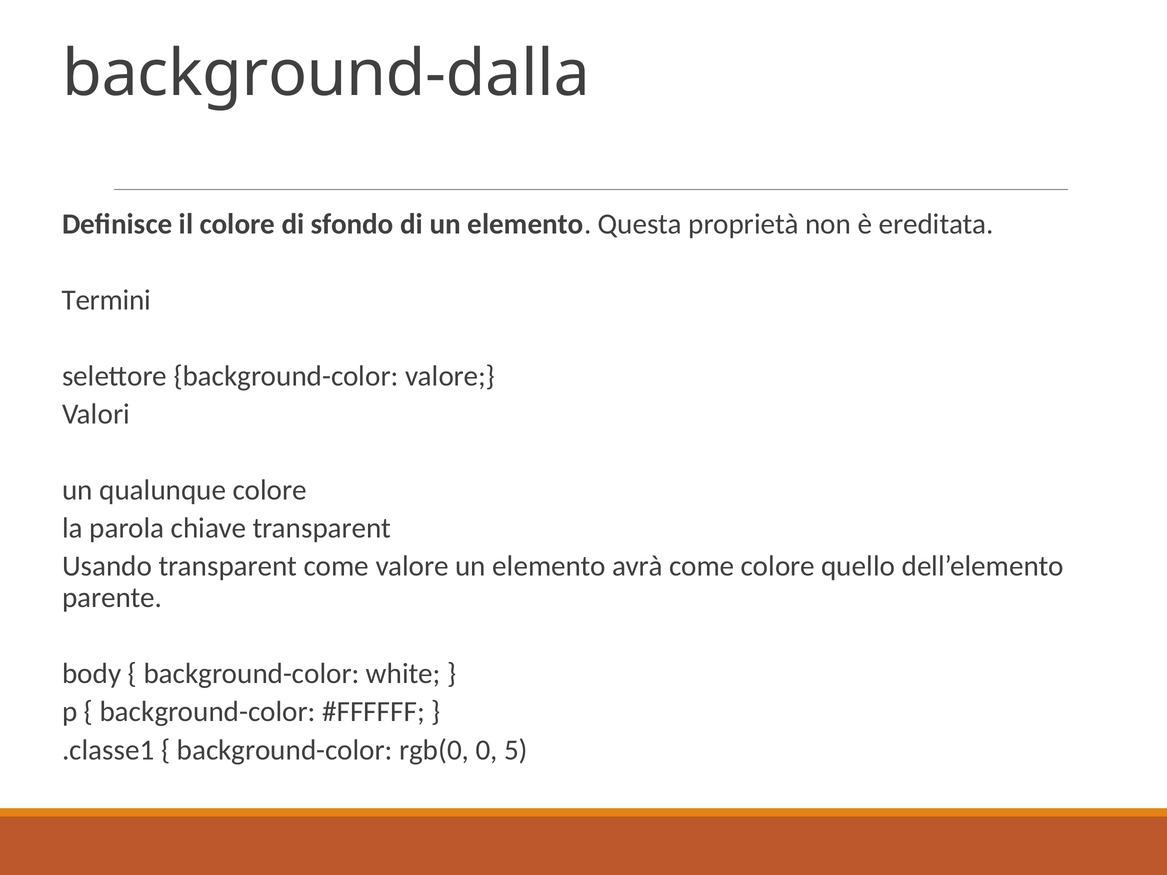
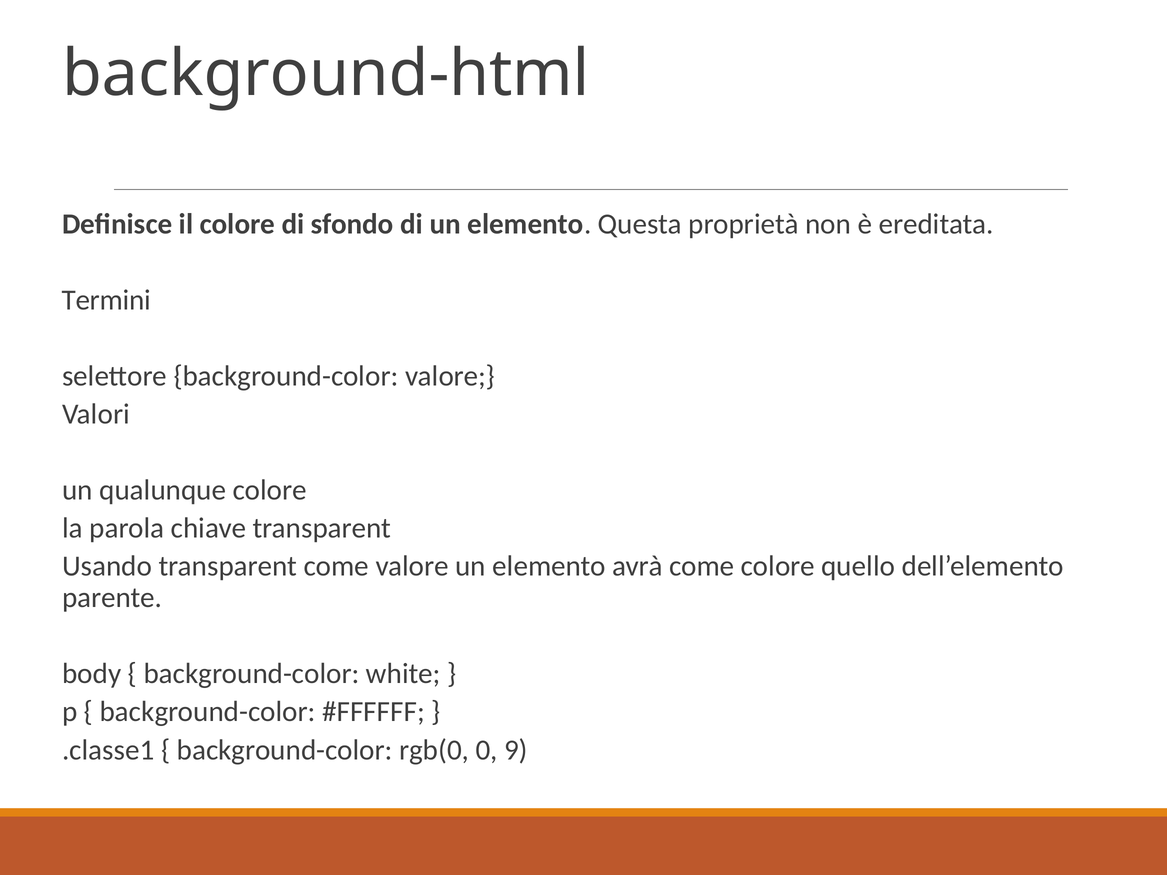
background-dalla: background-dalla -> background-html
5: 5 -> 9
